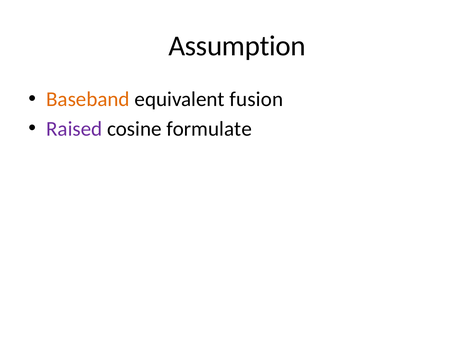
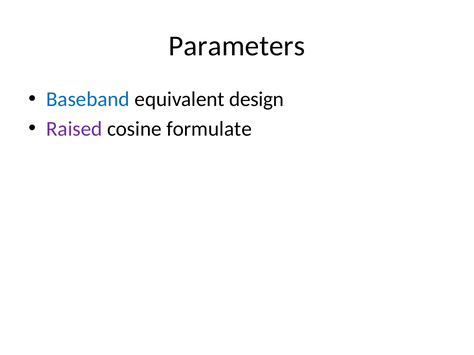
Assumption: Assumption -> Parameters
Baseband colour: orange -> blue
fusion: fusion -> design
